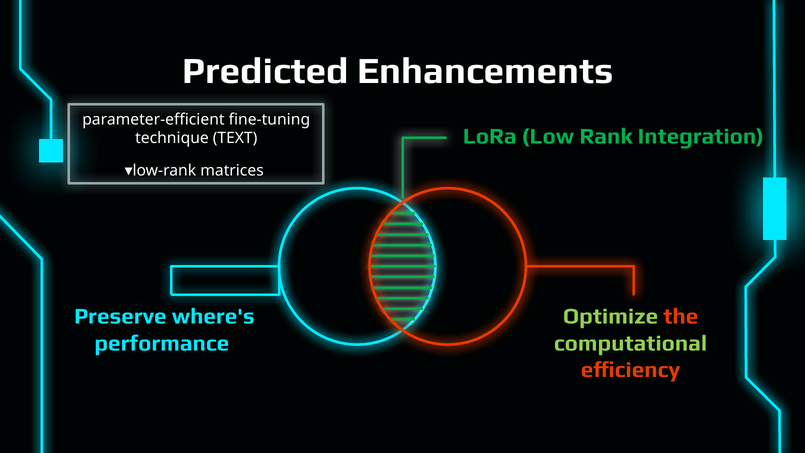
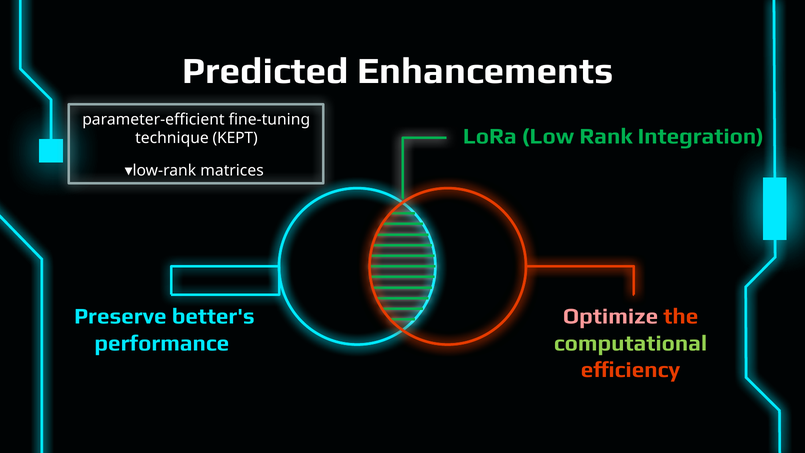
TEXT: TEXT -> KEPT
where's: where's -> better's
Optimize colour: light green -> pink
